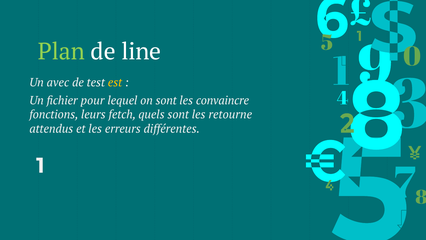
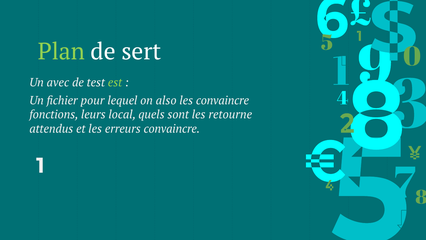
line: line -> sert
est colour: yellow -> light green
on sont: sont -> also
fetch: fetch -> local
erreurs différentes: différentes -> convaincre
